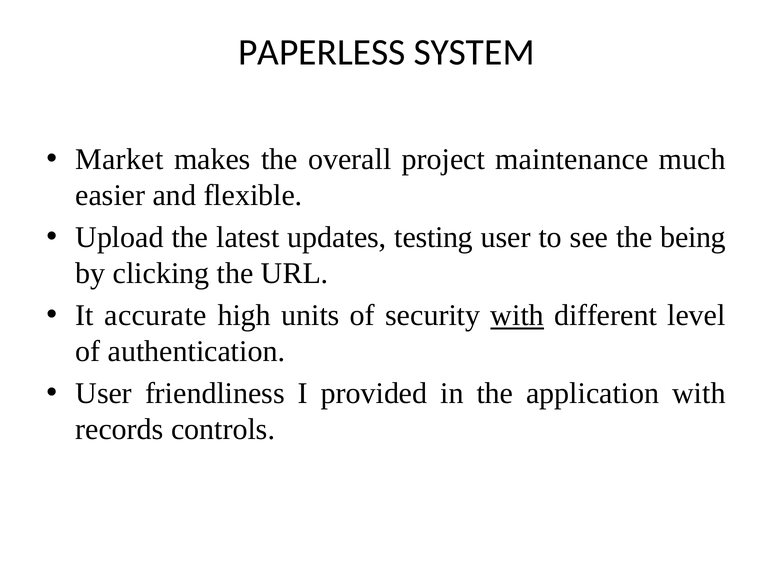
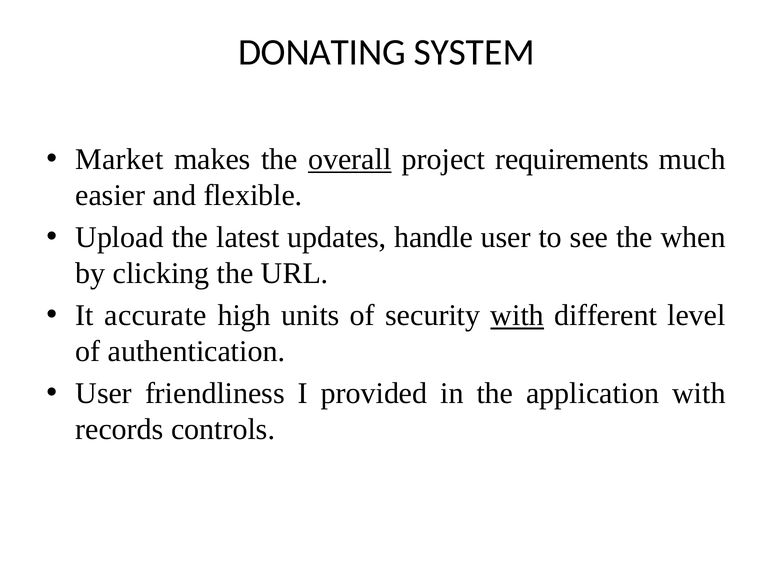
PAPERLESS: PAPERLESS -> DONATING
overall underline: none -> present
maintenance: maintenance -> requirements
testing: testing -> handle
being: being -> when
